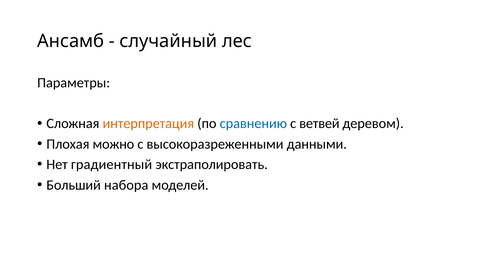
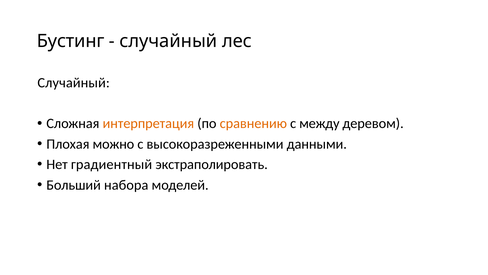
Ансамб: Ансамб -> Бустинг
Параметры at (74, 82): Параметры -> Случайный
сравнению colour: blue -> orange
ветвей: ветвей -> между
